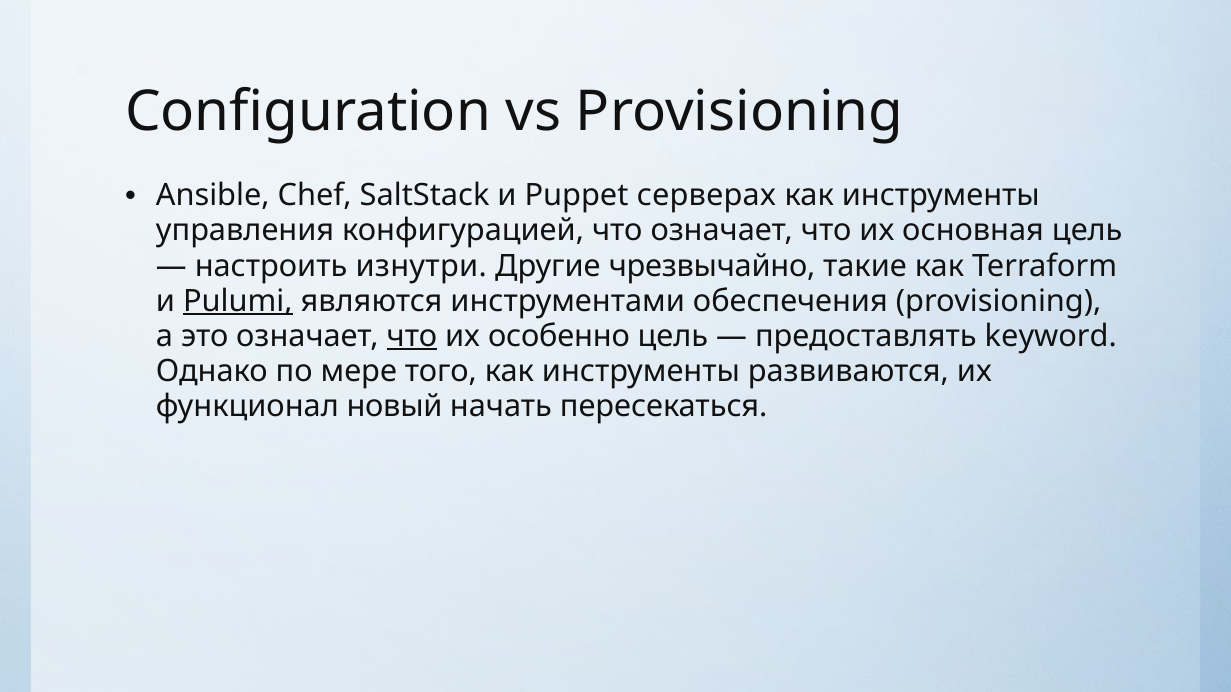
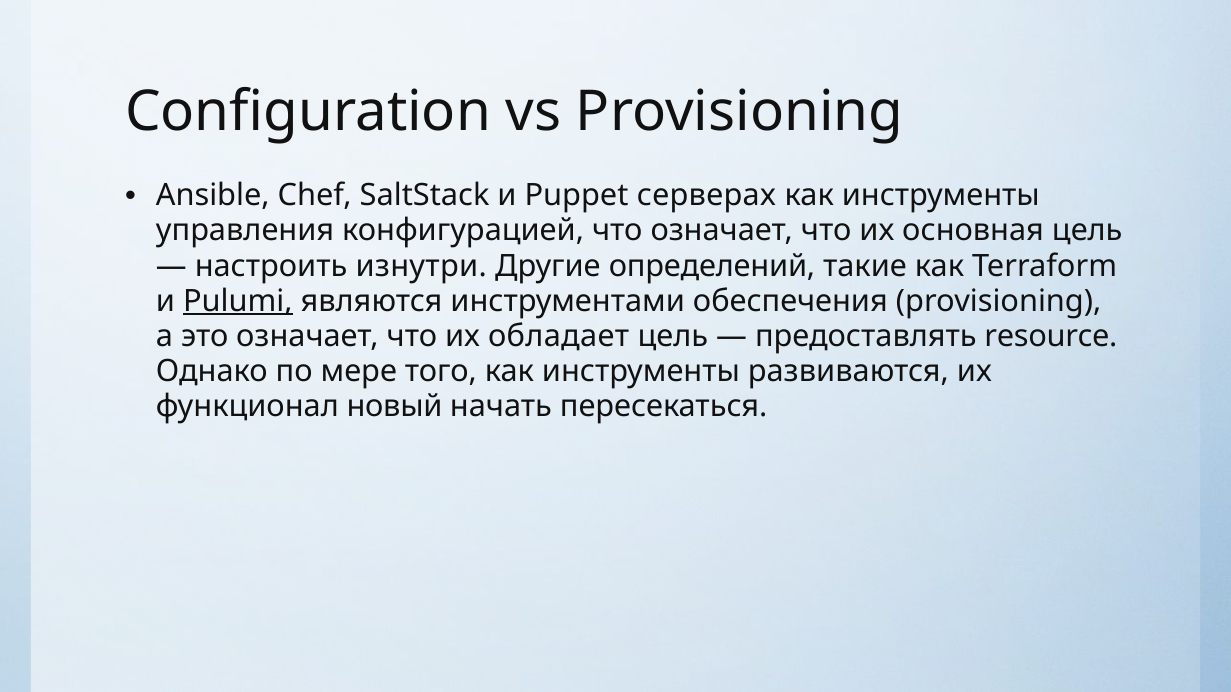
чрезвычайно: чрезвычайно -> определений
что at (412, 336) underline: present -> none
особенно: особенно -> обладает
keyword: keyword -> resource
